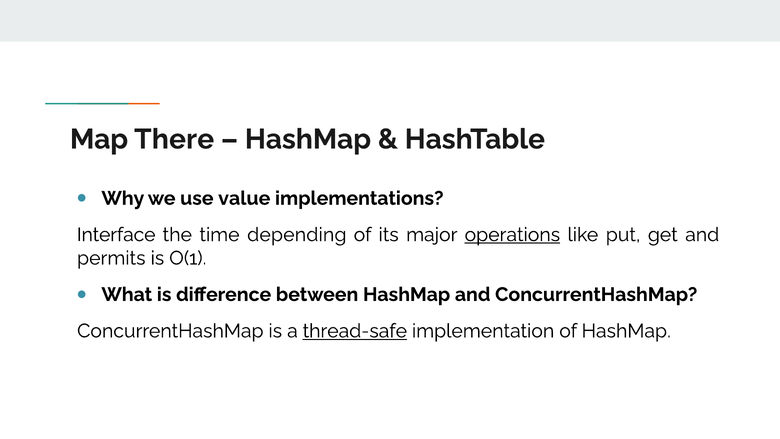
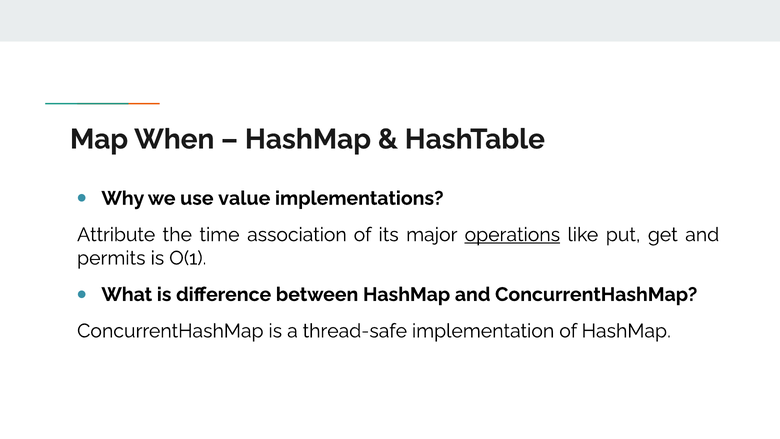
There: There -> When
Interface: Interface -> Attribute
depending: depending -> association
thread-safe underline: present -> none
